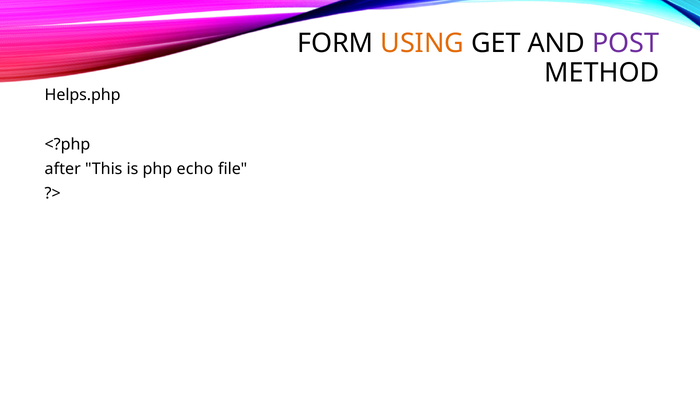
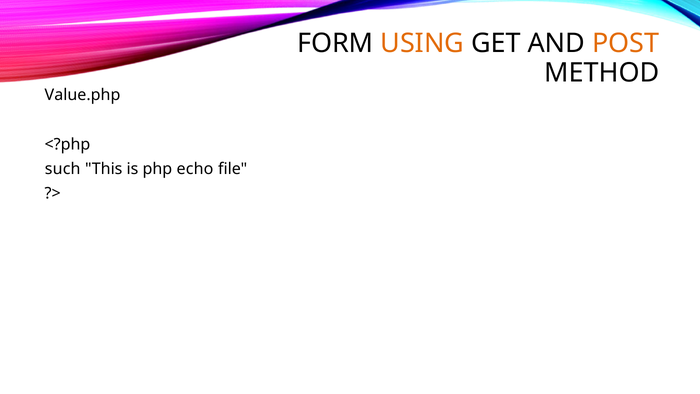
POST colour: purple -> orange
Helps.php: Helps.php -> Value.php
after: after -> such
